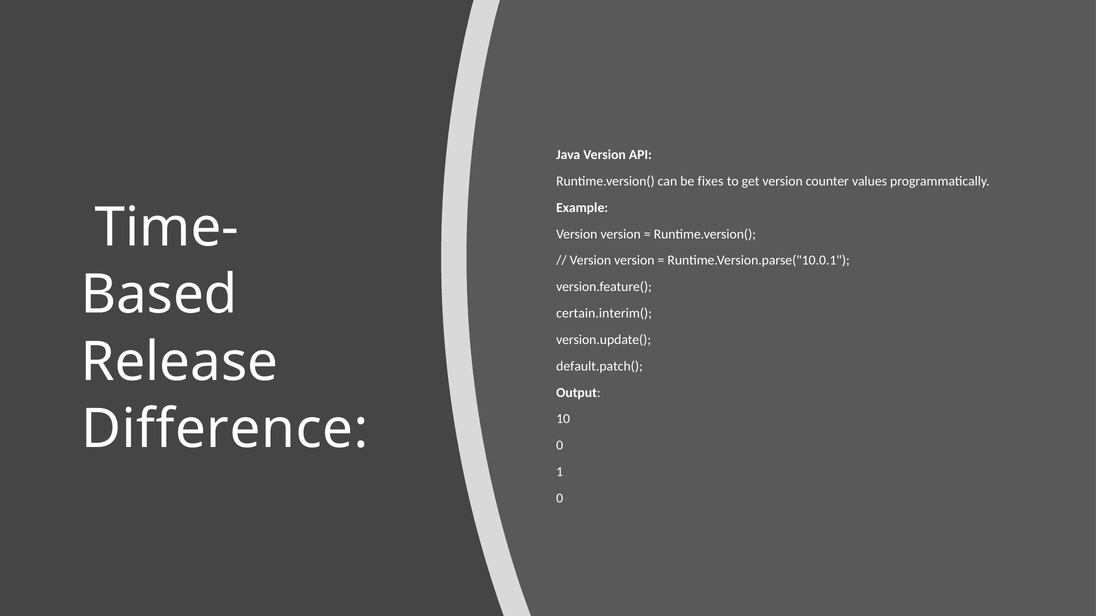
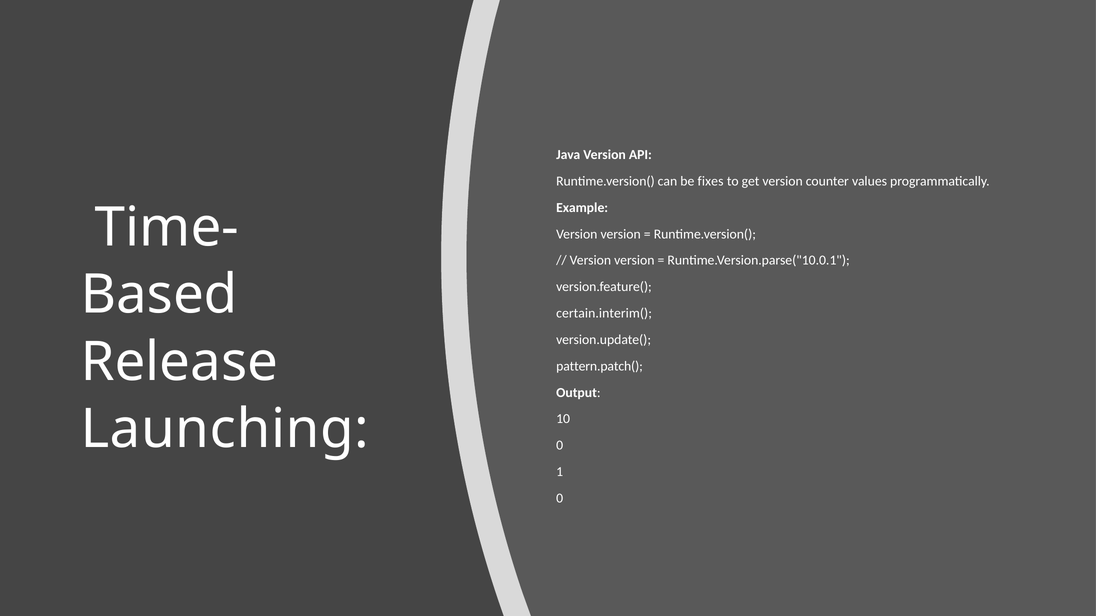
default.patch(: default.patch( -> pattern.patch(
Difference: Difference -> Launching
